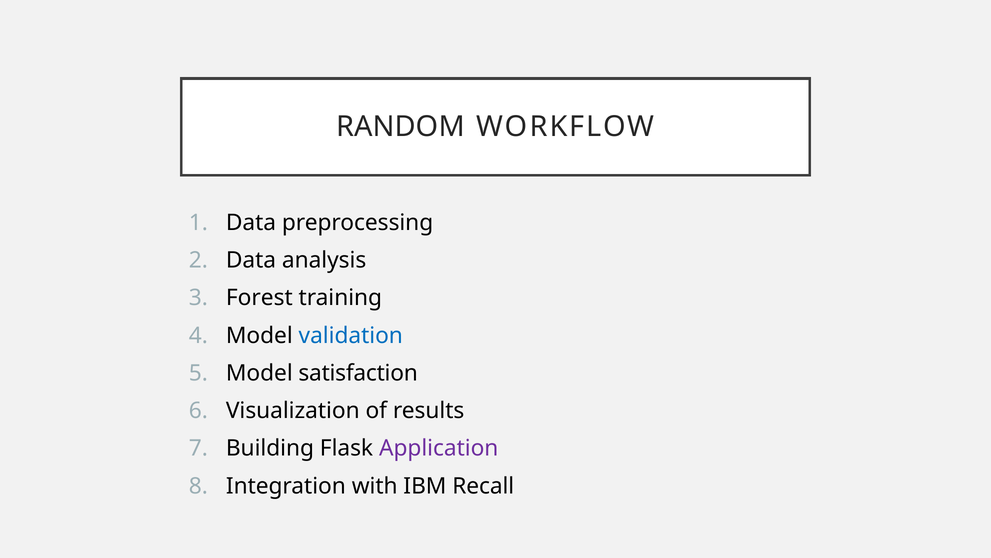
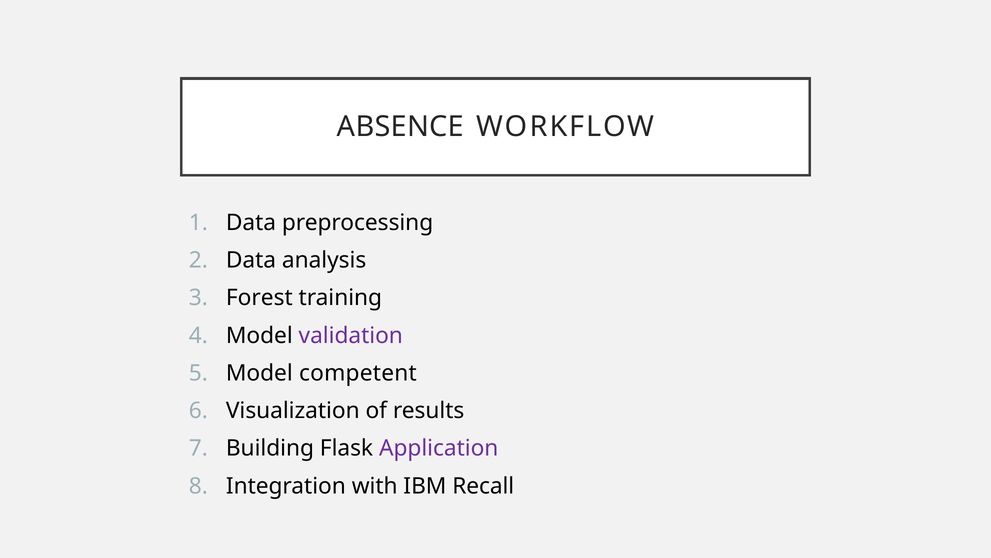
RANDOM: RANDOM -> ABSENCE
validation colour: blue -> purple
satisfaction: satisfaction -> competent
